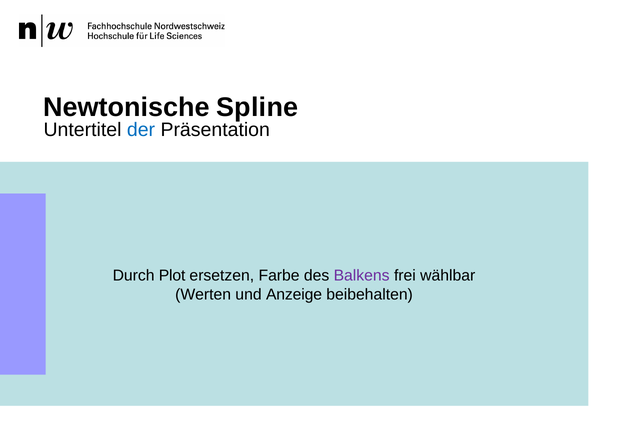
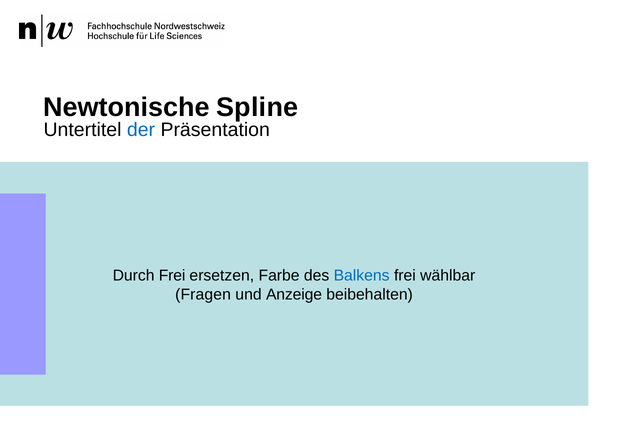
Durch Plot: Plot -> Frei
Balkens colour: purple -> blue
Werten: Werten -> Fragen
